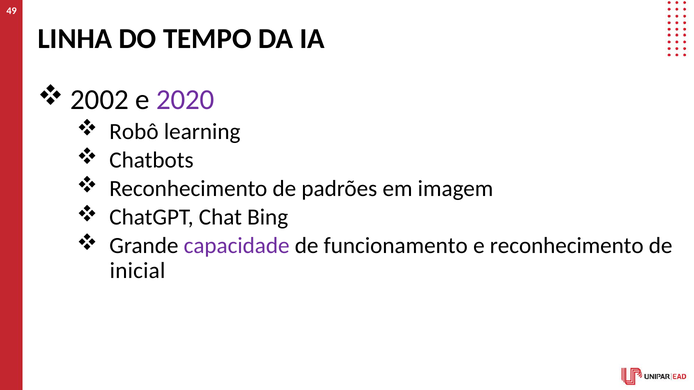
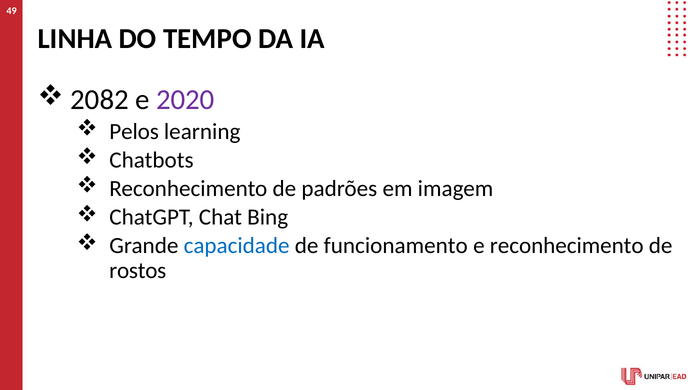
2002: 2002 -> 2082
Robô: Robô -> Pelos
capacidade colour: purple -> blue
inicial: inicial -> rostos
